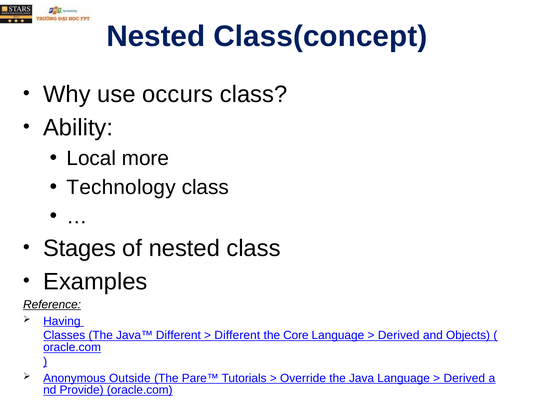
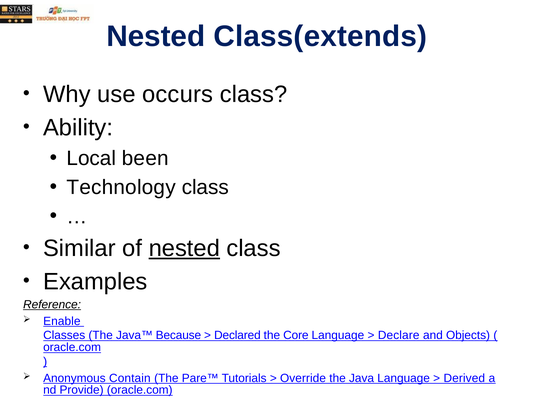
Class(concept: Class(concept -> Class(extends
more: more -> been
Stages: Stages -> Similar
nested at (184, 248) underline: none -> present
Having: Having -> Enable
Java™ Different: Different -> Because
Different at (237, 335): Different -> Declared
Derived at (399, 335): Derived -> Declare
Outside: Outside -> Contain
